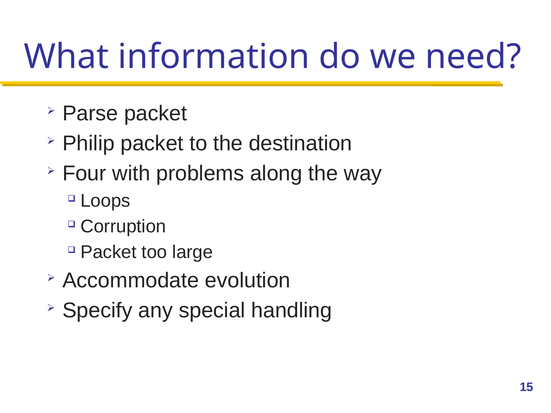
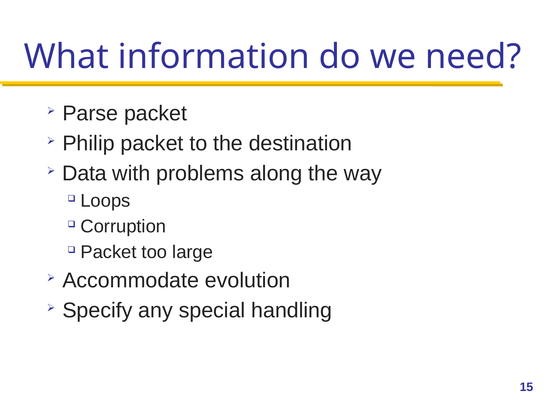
Four: Four -> Data
